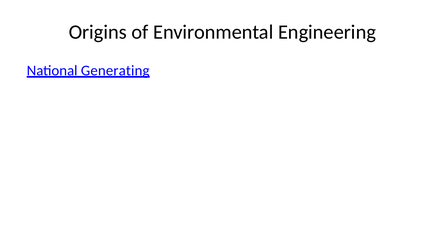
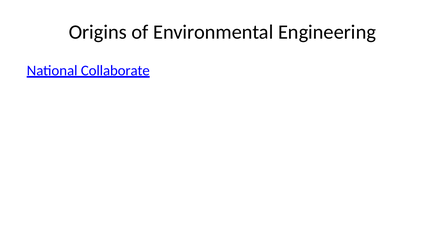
Generating: Generating -> Collaborate
